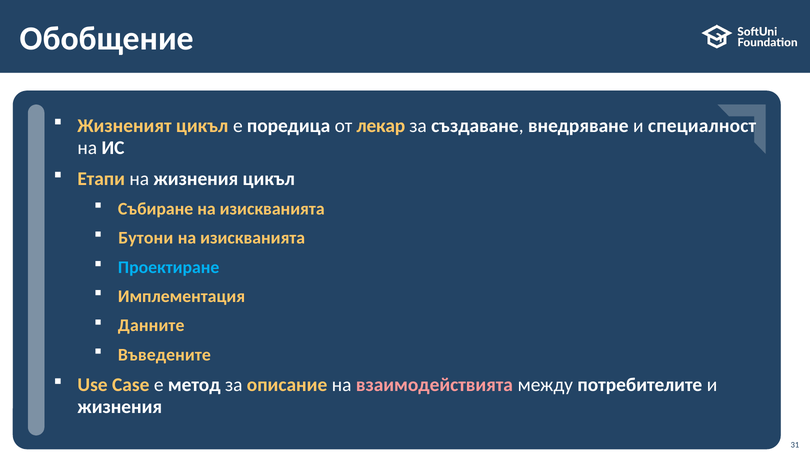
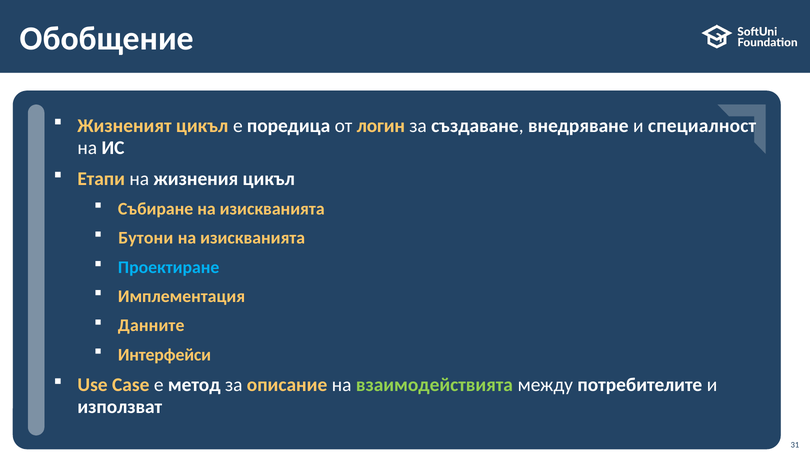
лекар: лекар -> логин
Въведените: Въведените -> Интерфейси
взаимодействията colour: pink -> light green
жизнения at (120, 407): жизнения -> използват
